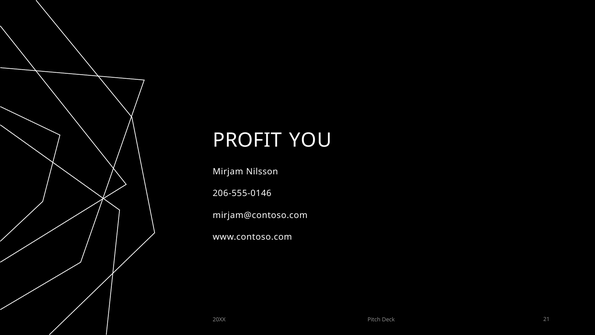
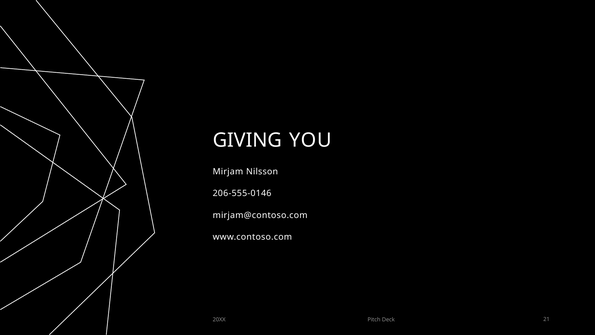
PROFIT: PROFIT -> GIVING
